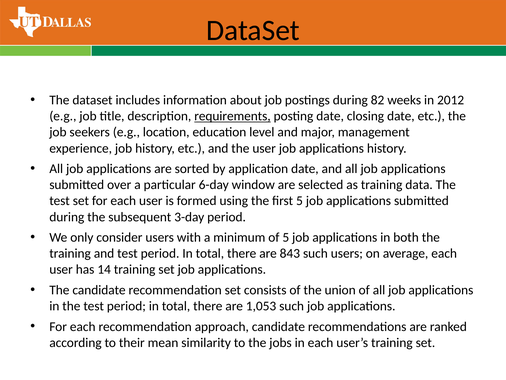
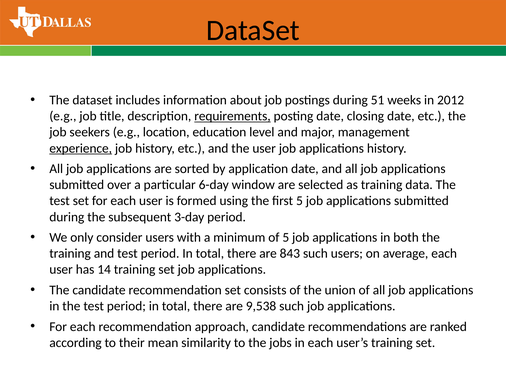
82: 82 -> 51
experience underline: none -> present
1,053: 1,053 -> 9,538
